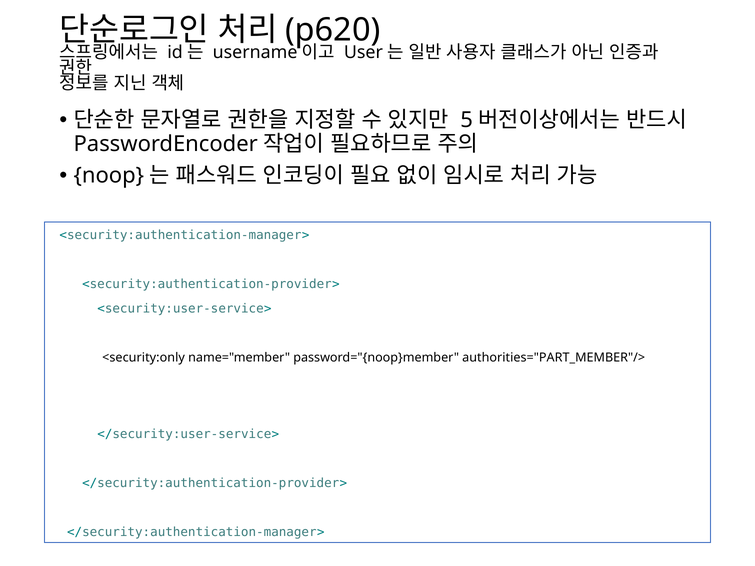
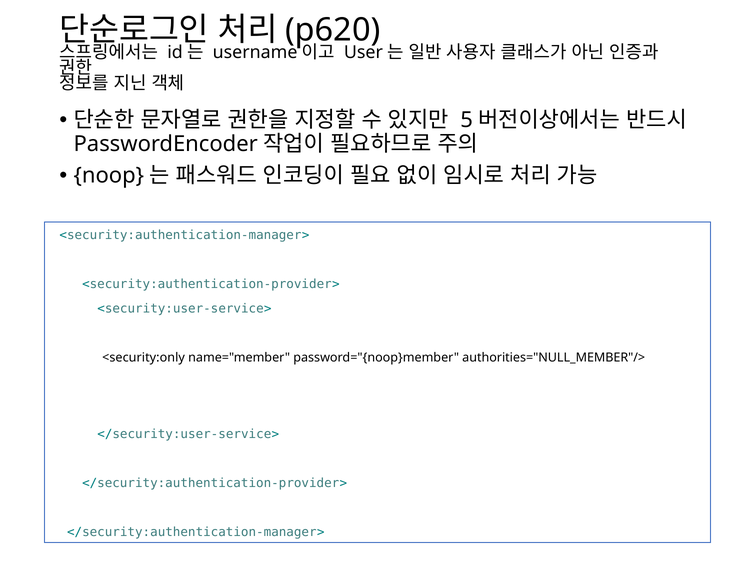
authorities="PART_MEMBER"/>: authorities="PART_MEMBER"/> -> authorities="NULL_MEMBER"/>
